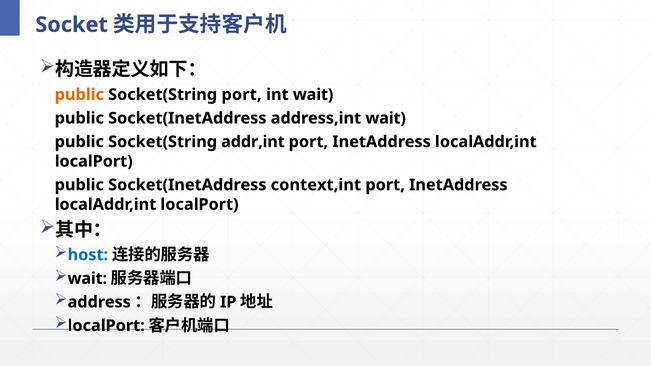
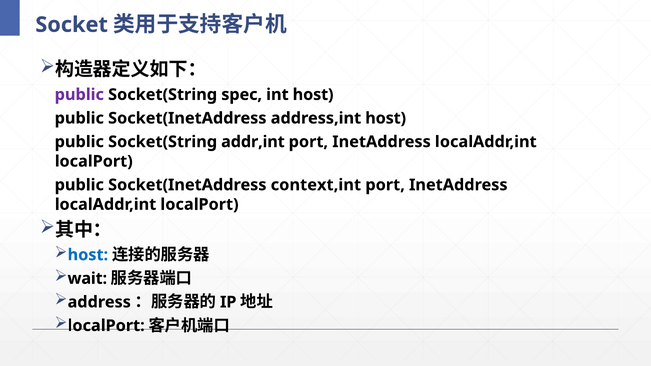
public at (79, 95) colour: orange -> purple
Socket(String port: port -> spec
int wait: wait -> host
address,int wait: wait -> host
